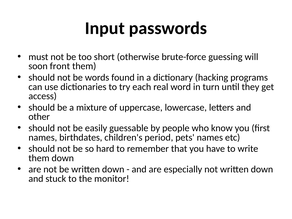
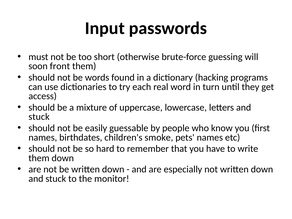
other at (39, 117): other -> stuck
period: period -> smoke
